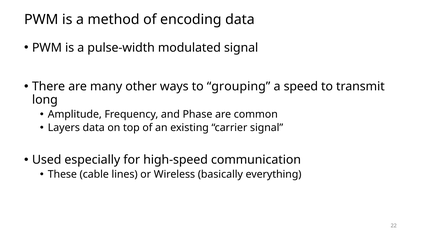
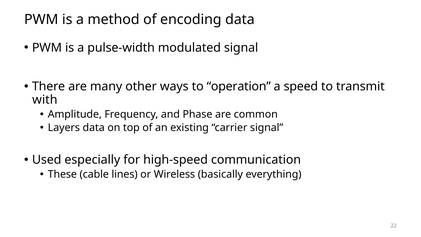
grouping: grouping -> operation
long: long -> with
